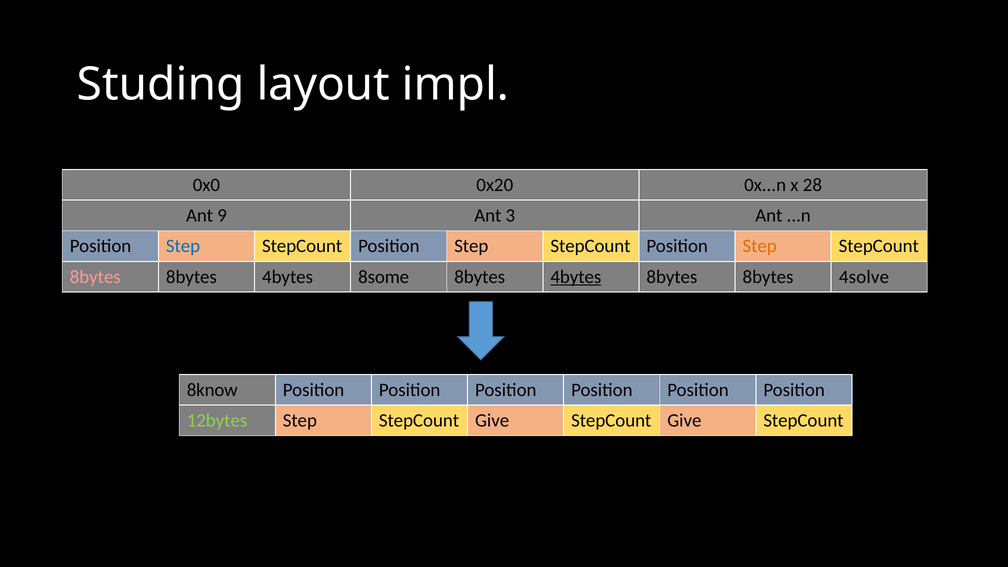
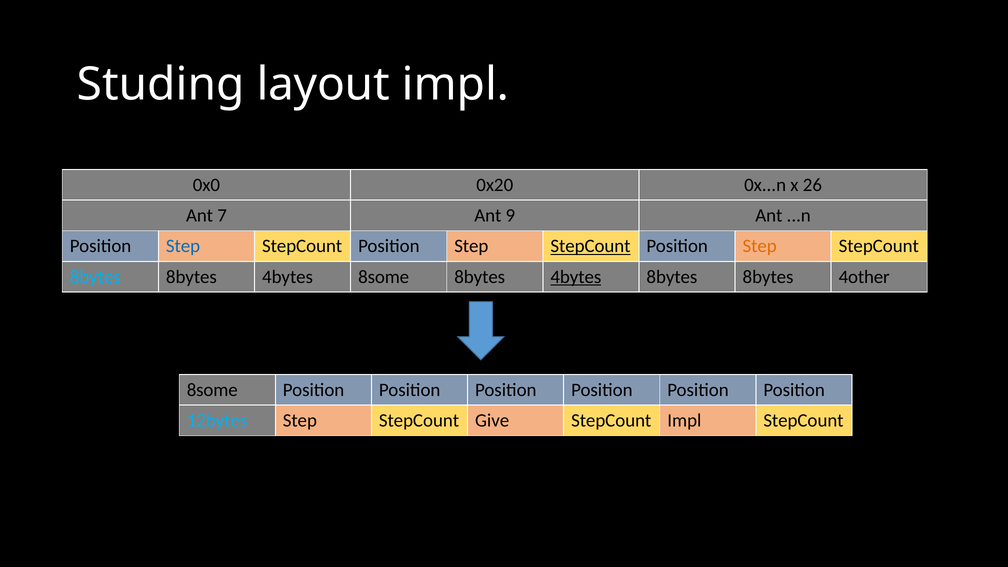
28: 28 -> 26
9: 9 -> 7
3: 3 -> 9
StepCount at (590, 246) underline: none -> present
8bytes at (95, 277) colour: pink -> light blue
4solve: 4solve -> 4other
8know at (212, 390): 8know -> 8some
12bytes colour: light green -> light blue
Give at (684, 421): Give -> Impl
